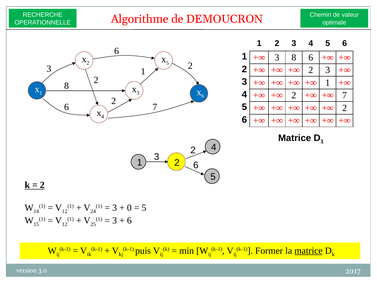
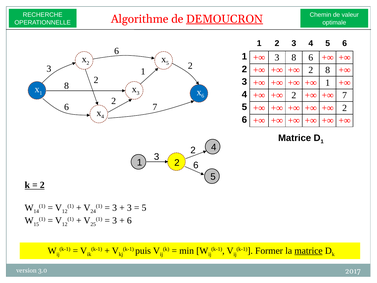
DEMOUCRON underline: none -> present
3 at (328, 70): 3 -> 8
0 at (129, 207): 0 -> 3
